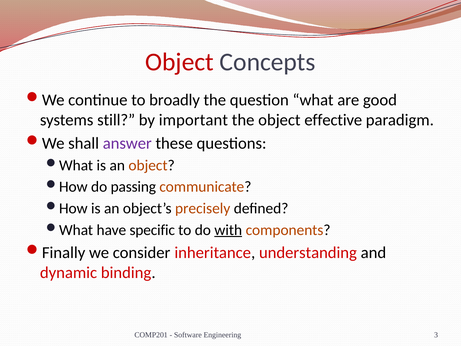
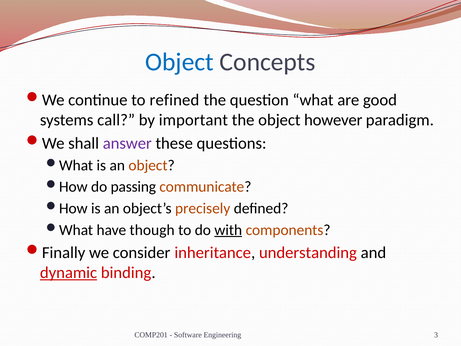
Object at (180, 62) colour: red -> blue
broadly: broadly -> refined
still: still -> call
effective: effective -> however
specific: specific -> though
dynamic underline: none -> present
